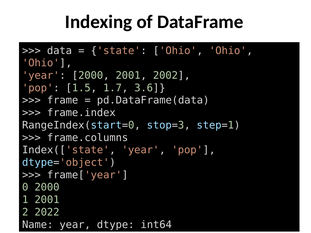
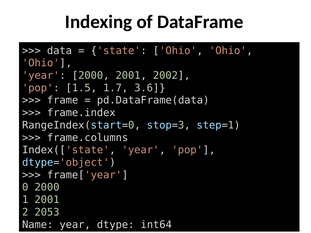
2022: 2022 -> 2053
